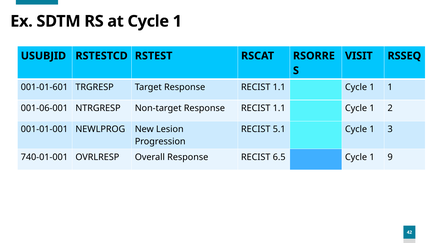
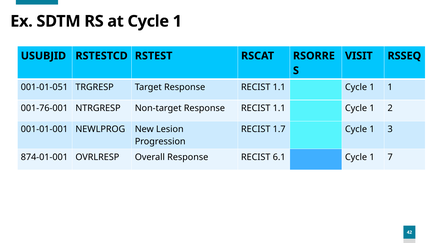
001-01-601: 001-01-601 -> 001-01-051
001-06-001: 001-06-001 -> 001-76-001
5.1: 5.1 -> 1.7
740-01-001: 740-01-001 -> 874-01-001
6.5: 6.5 -> 6.1
9: 9 -> 7
